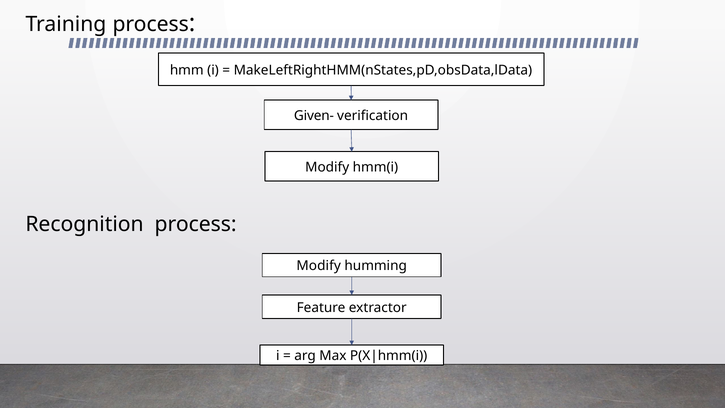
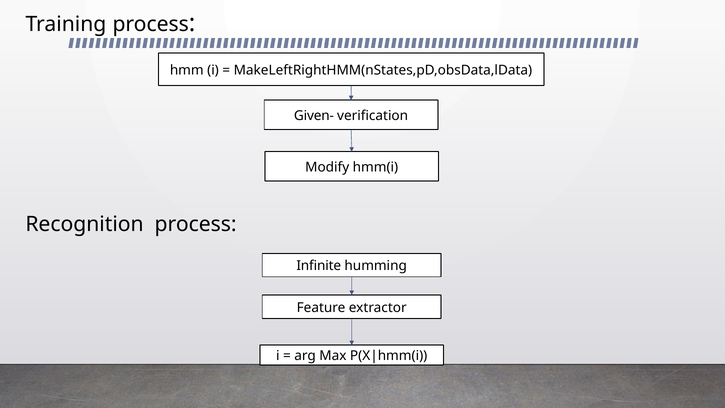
Modify at (319, 266): Modify -> Infinite
